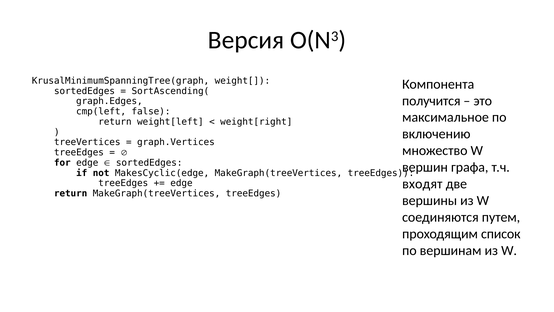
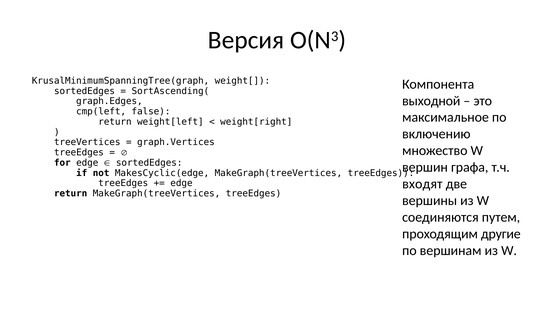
получится: получится -> выходной
список: список -> другие
